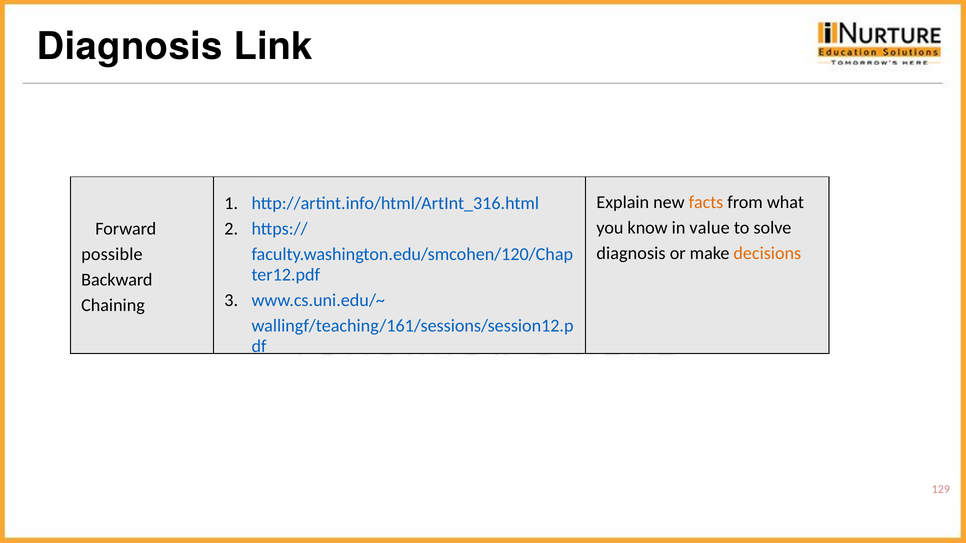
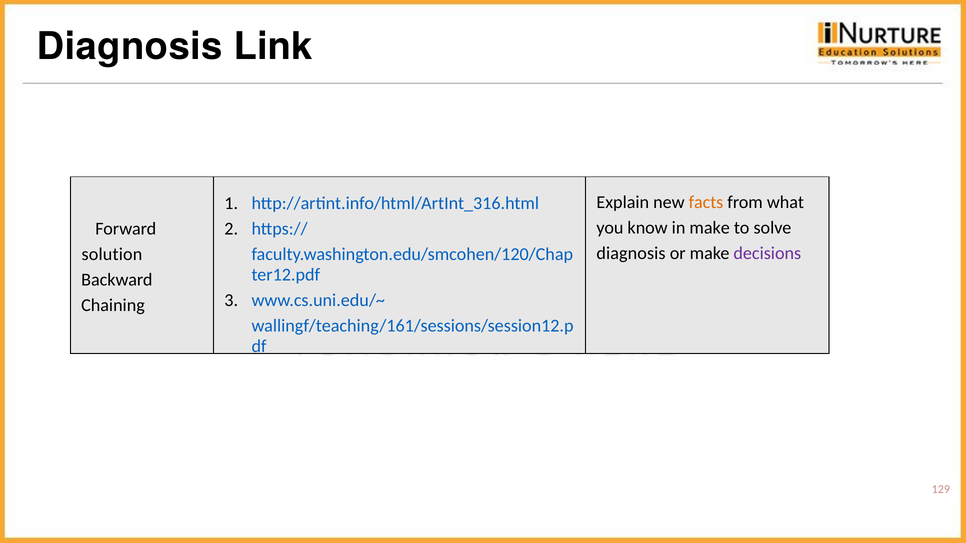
in value: value -> make
decisions colour: orange -> purple
possible: possible -> solution
